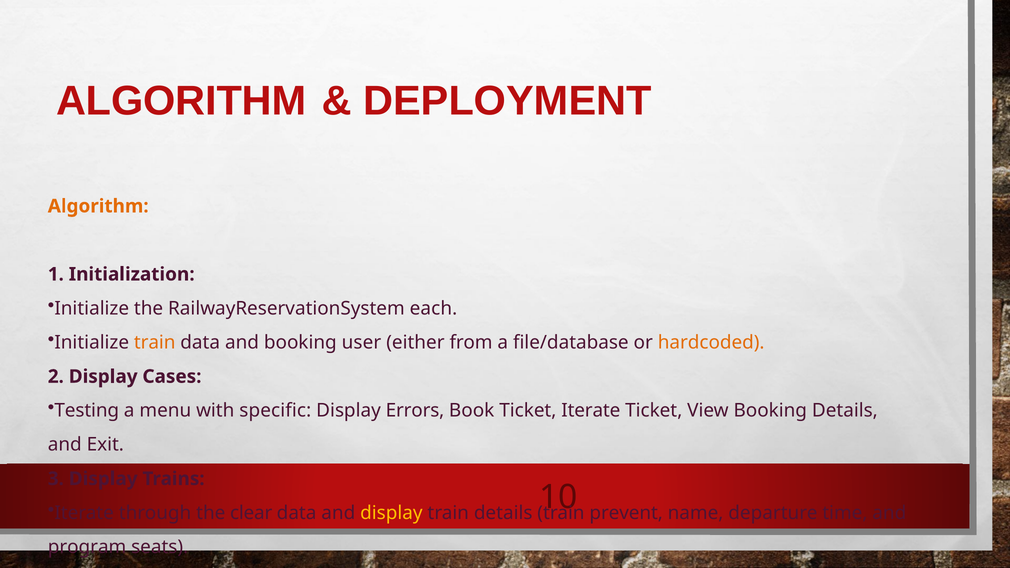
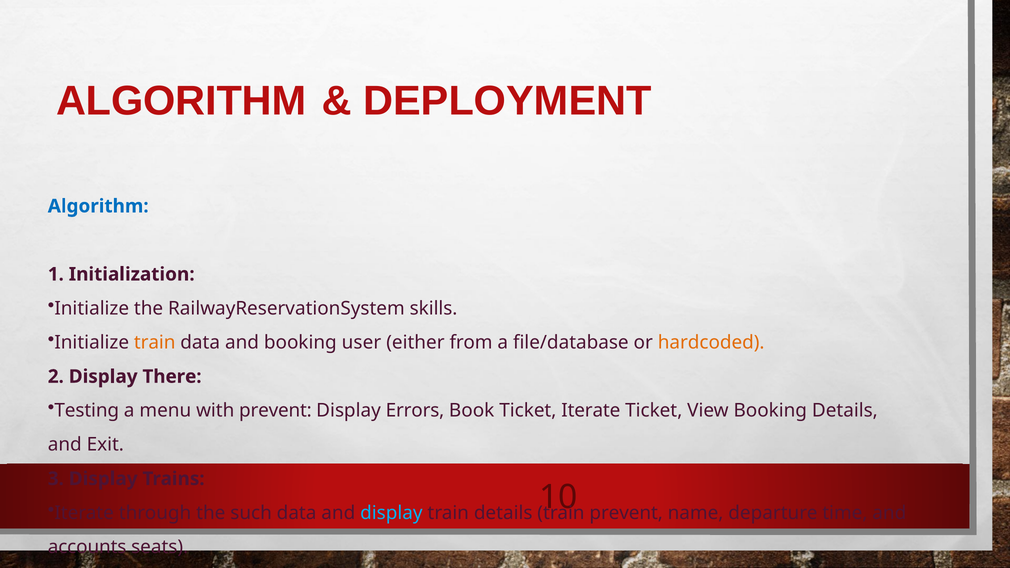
Algorithm at (98, 206) colour: orange -> blue
each: each -> skills
Cases: Cases -> There
with specific: specific -> prevent
clear: clear -> such
display at (391, 513) colour: yellow -> light blue
program: program -> accounts
